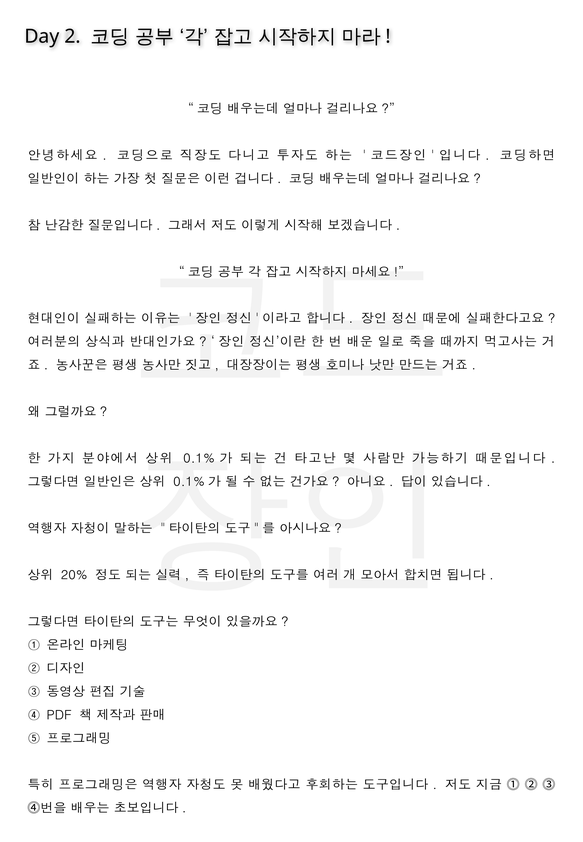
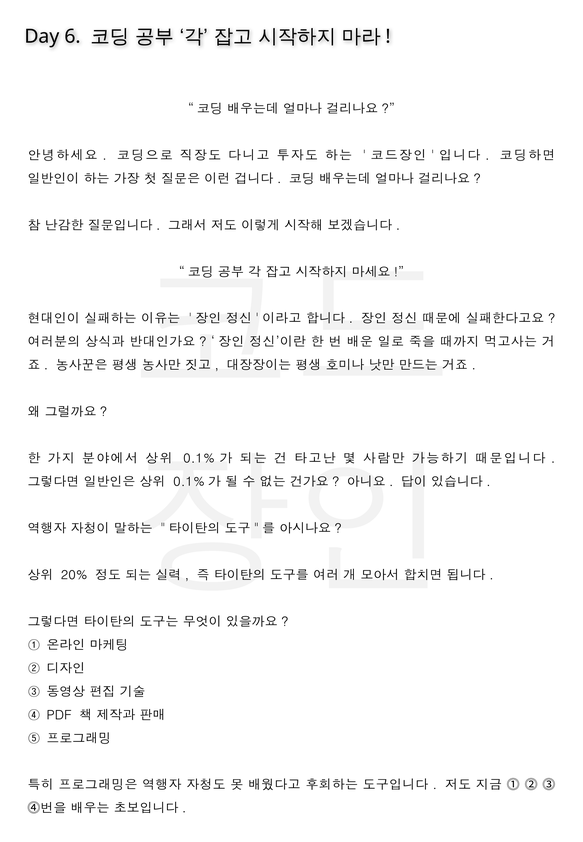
2: 2 -> 6
